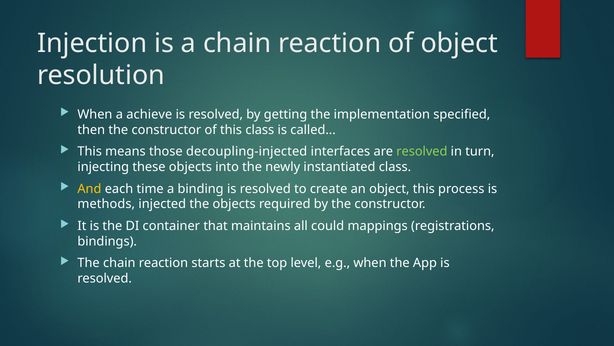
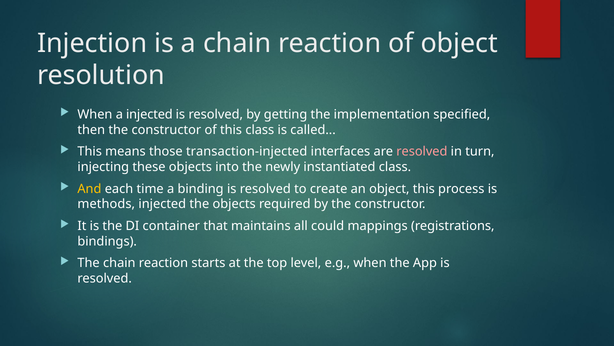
a achieve: achieve -> injected
decoupling-injected: decoupling-injected -> transaction-injected
resolved at (422, 151) colour: light green -> pink
